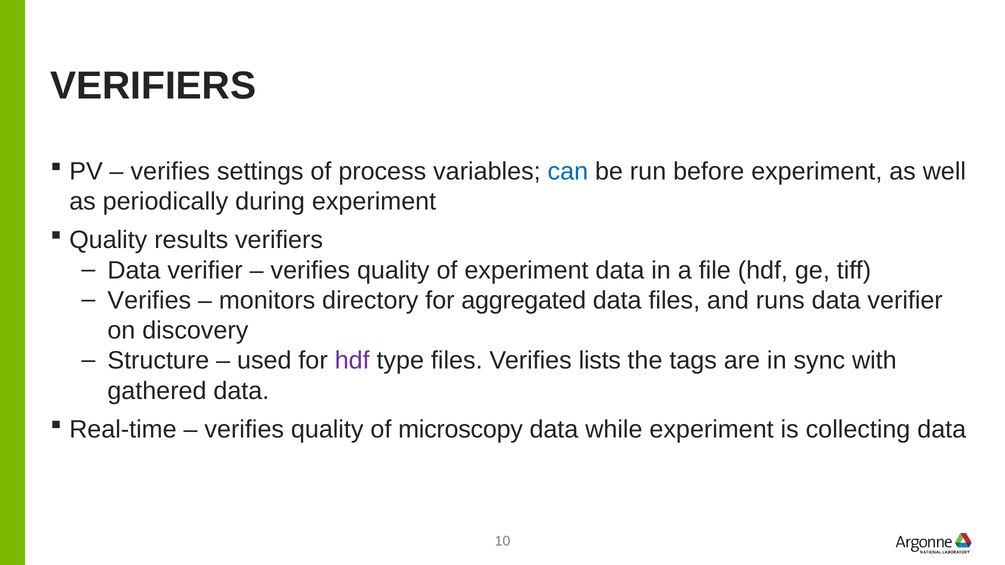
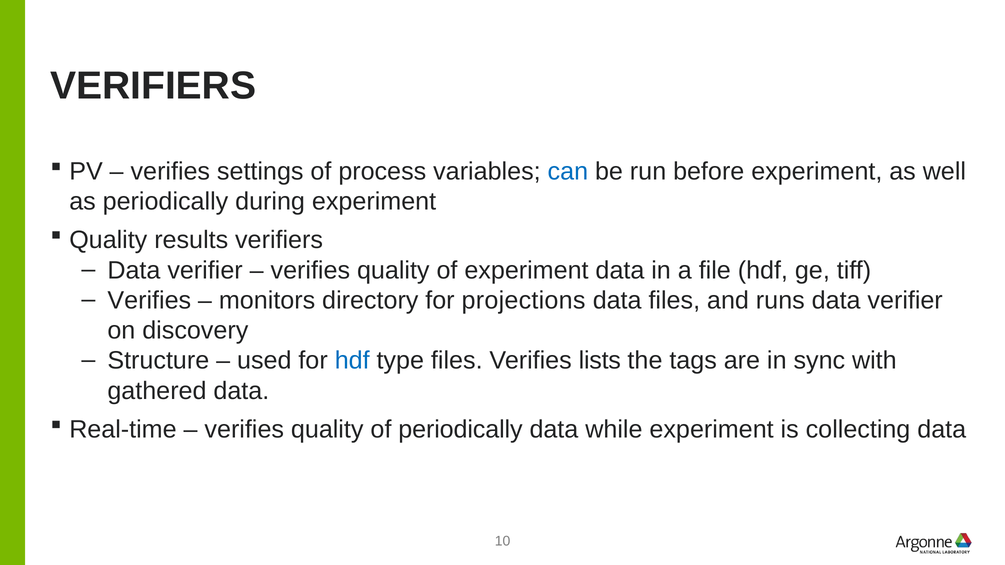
aggregated: aggregated -> projections
hdf at (352, 361) colour: purple -> blue
of microscopy: microscopy -> periodically
